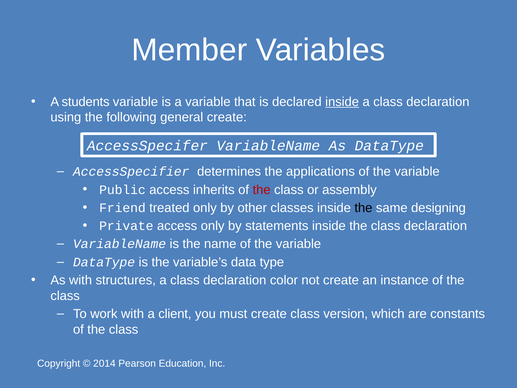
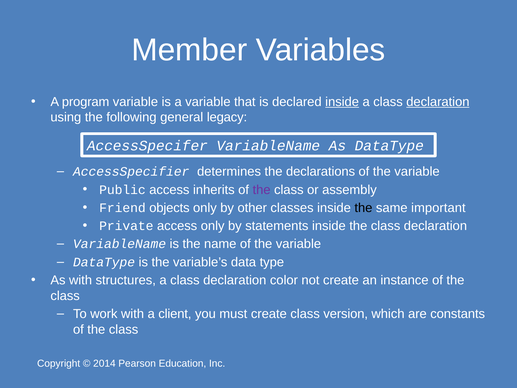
students: students -> program
declaration at (438, 102) underline: none -> present
general create: create -> legacy
applications: applications -> declarations
the at (262, 190) colour: red -> purple
treated: treated -> objects
designing: designing -> important
